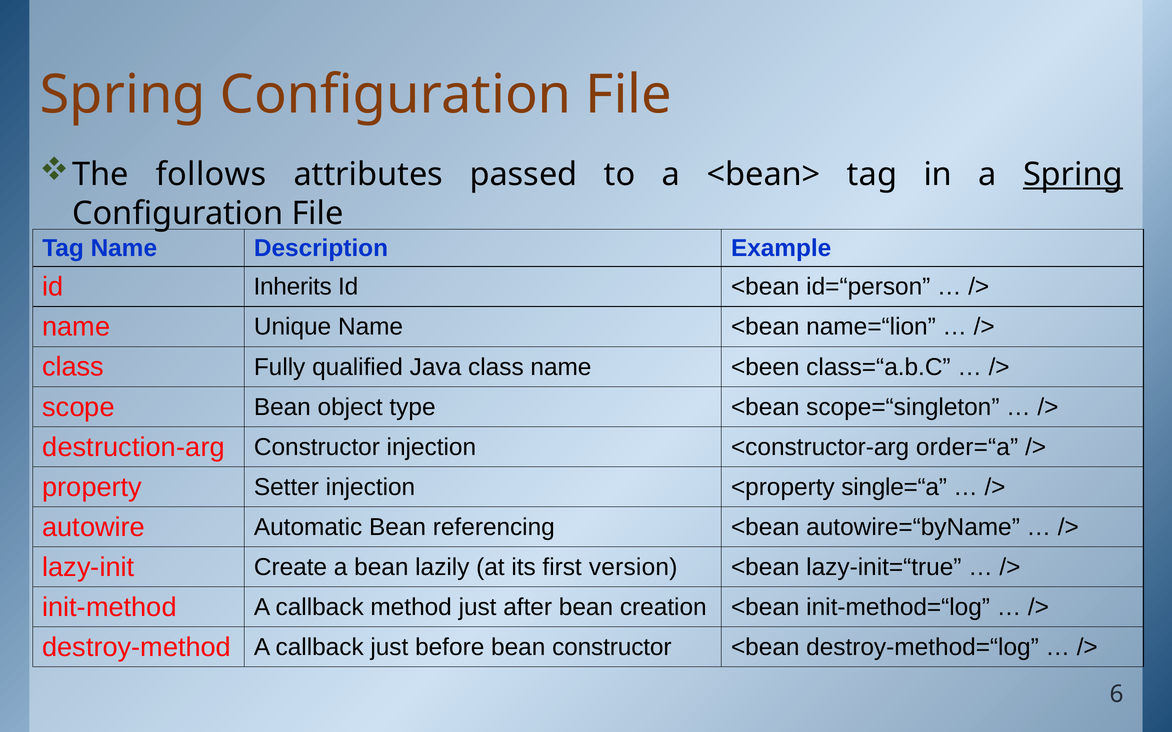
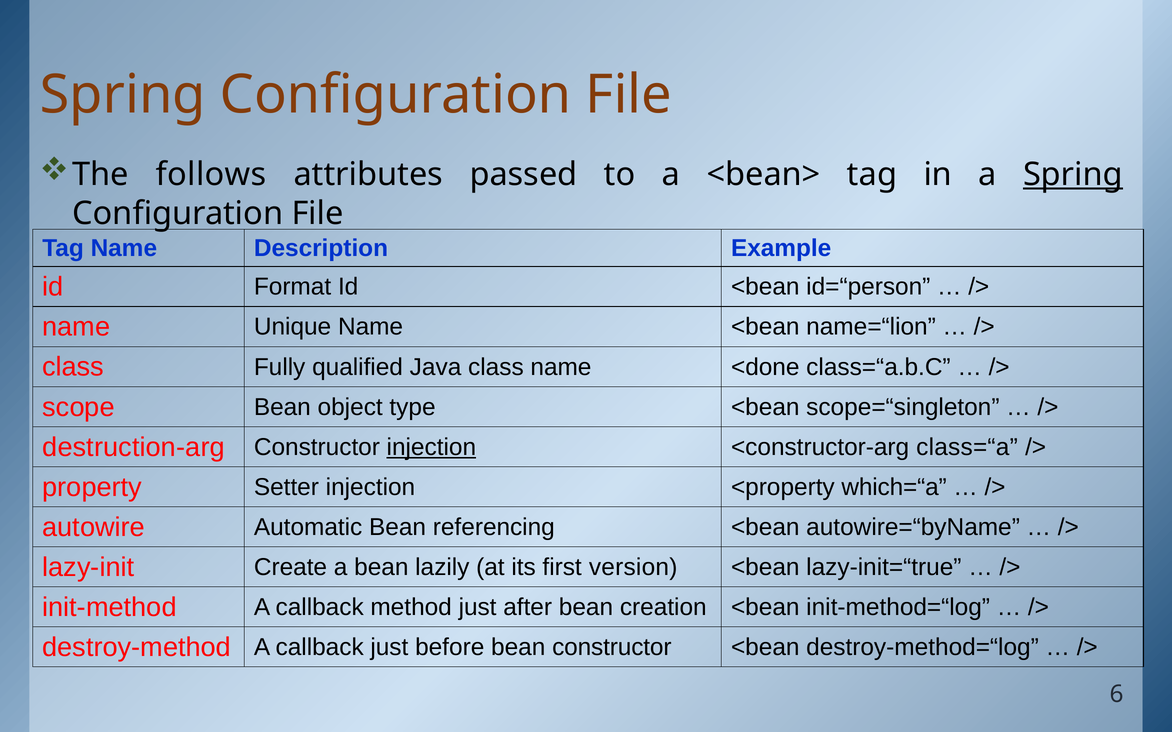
Inherits: Inherits -> Format
<been: <been -> <done
injection at (431, 447) underline: none -> present
order=“a: order=“a -> class=“a
single=“a: single=“a -> which=“a
